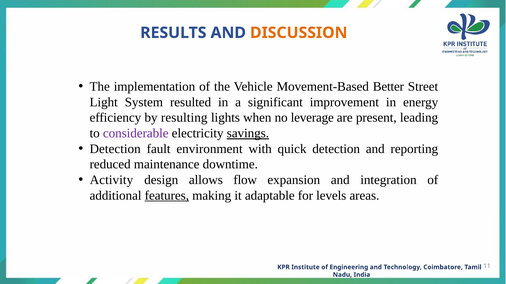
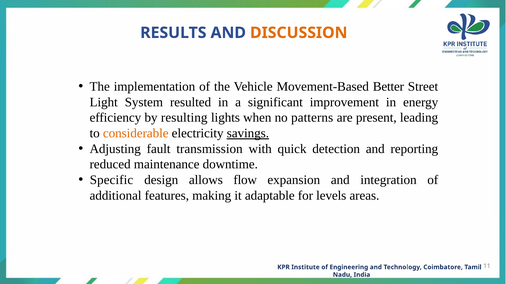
leverage: leverage -> patterns
considerable colour: purple -> orange
Detection at (115, 149): Detection -> Adjusting
environment: environment -> transmission
Activity: Activity -> Specific
features underline: present -> none
